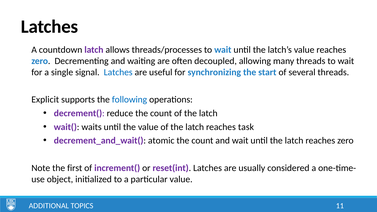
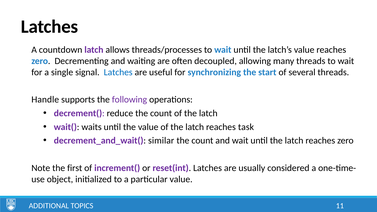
Explicit: Explicit -> Handle
following colour: blue -> purple
atomic: atomic -> similar
